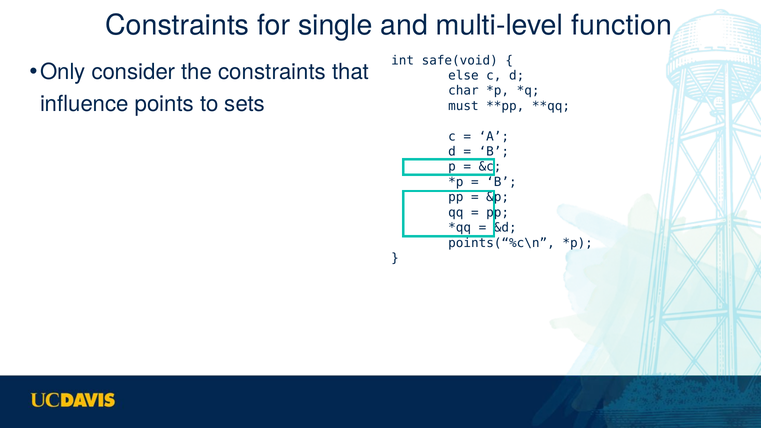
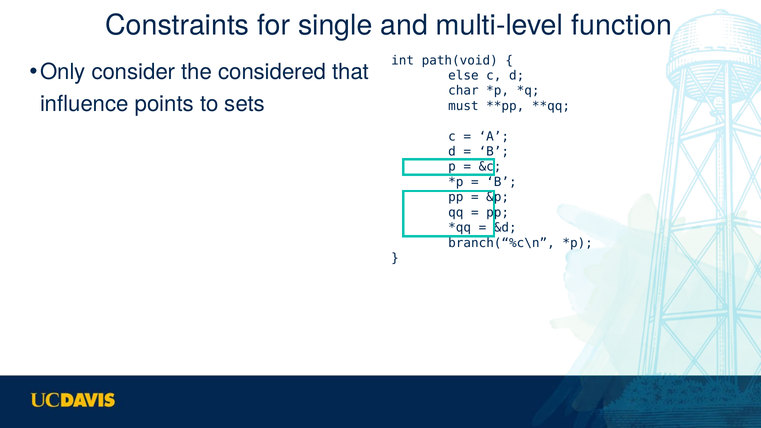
safe(void: safe(void -> path(void
the constraints: constraints -> considered
points(“%c\n: points(“%c\n -> branch(“%c\n
